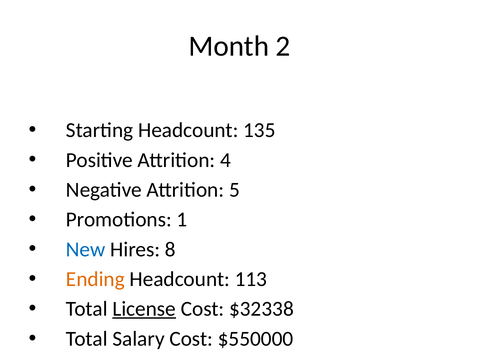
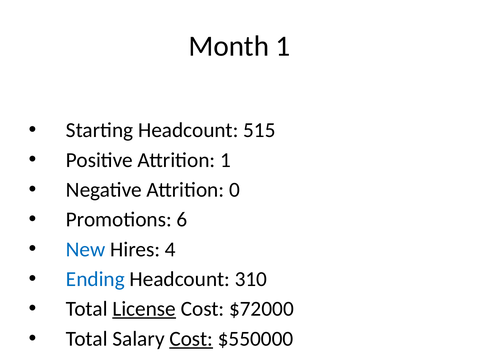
Month 2: 2 -> 1
135: 135 -> 515
Attrition 4: 4 -> 1
5: 5 -> 0
1: 1 -> 6
8: 8 -> 4
Ending colour: orange -> blue
113: 113 -> 310
$32338: $32338 -> $72000
Cost at (191, 339) underline: none -> present
